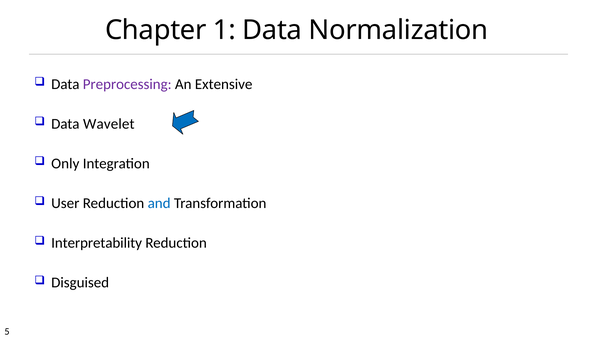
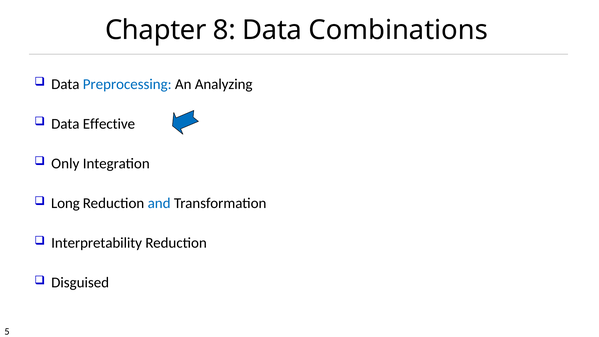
1: 1 -> 8
Normalization: Normalization -> Combinations
Preprocessing colour: purple -> blue
Extensive: Extensive -> Analyzing
Wavelet: Wavelet -> Effective
User: User -> Long
